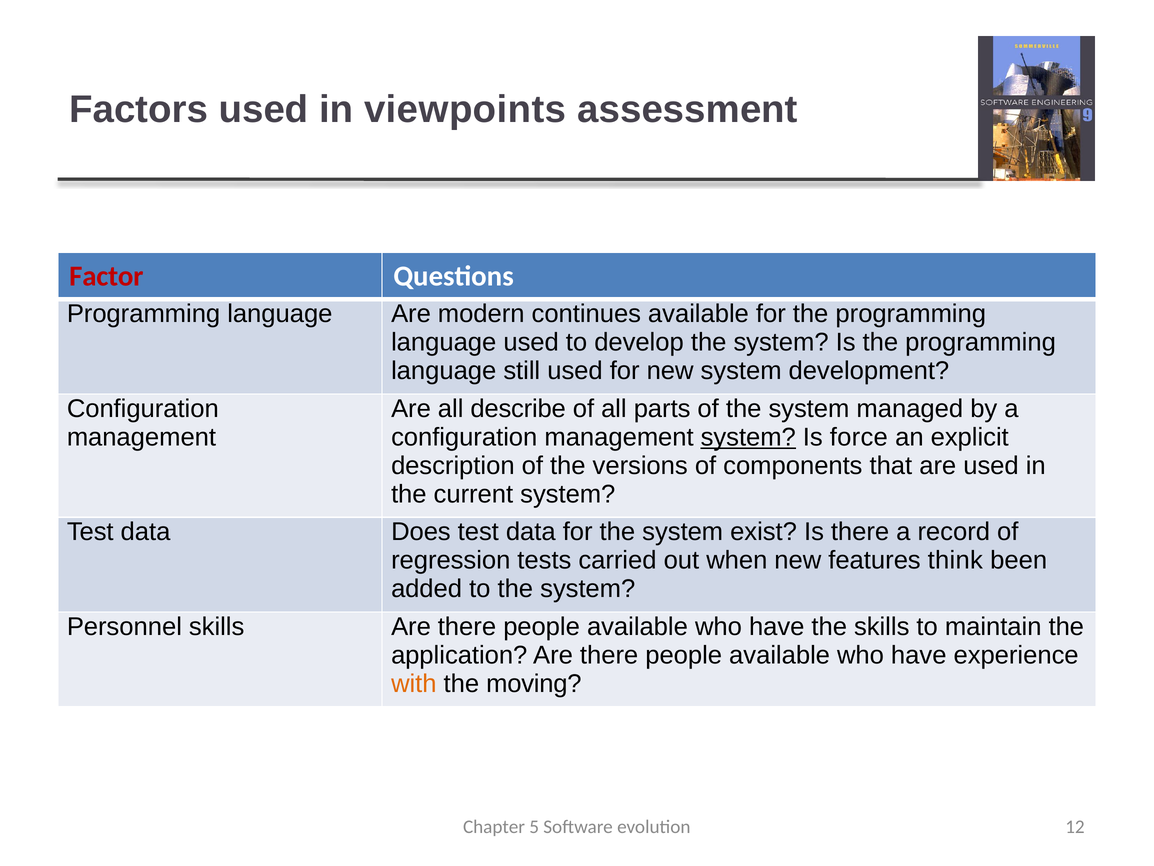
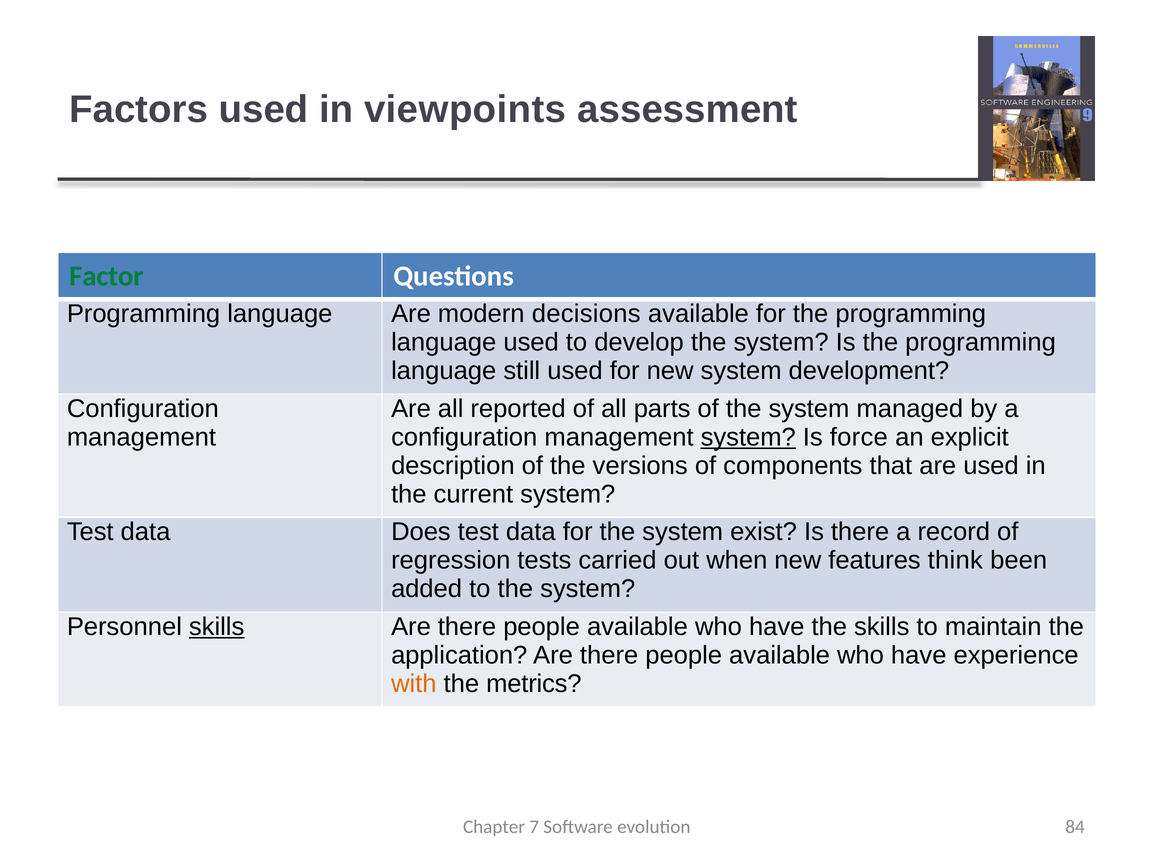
Factor colour: red -> green
continues: continues -> decisions
describe: describe -> reported
skills at (217, 626) underline: none -> present
moving: moving -> metrics
5: 5 -> 7
12: 12 -> 84
